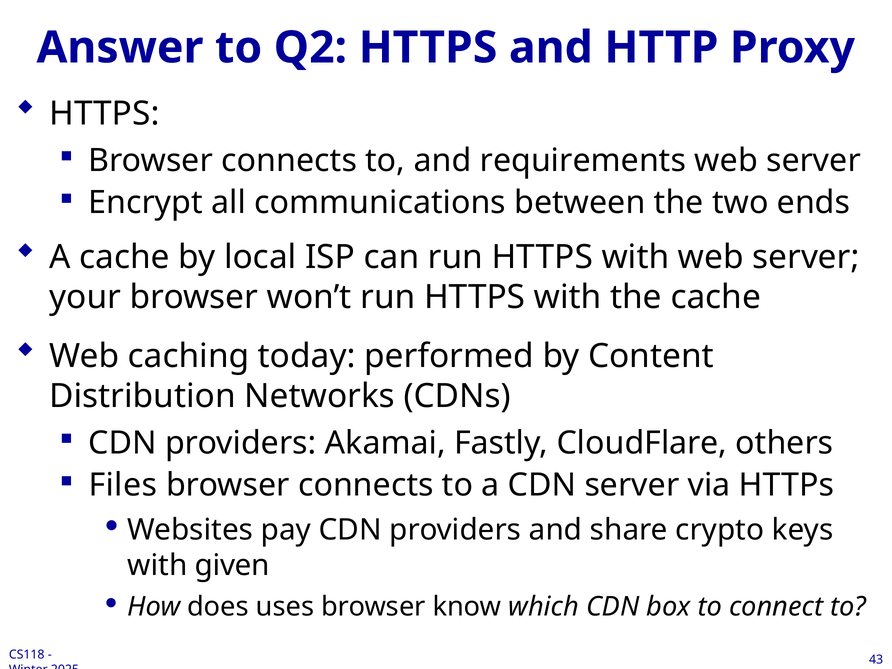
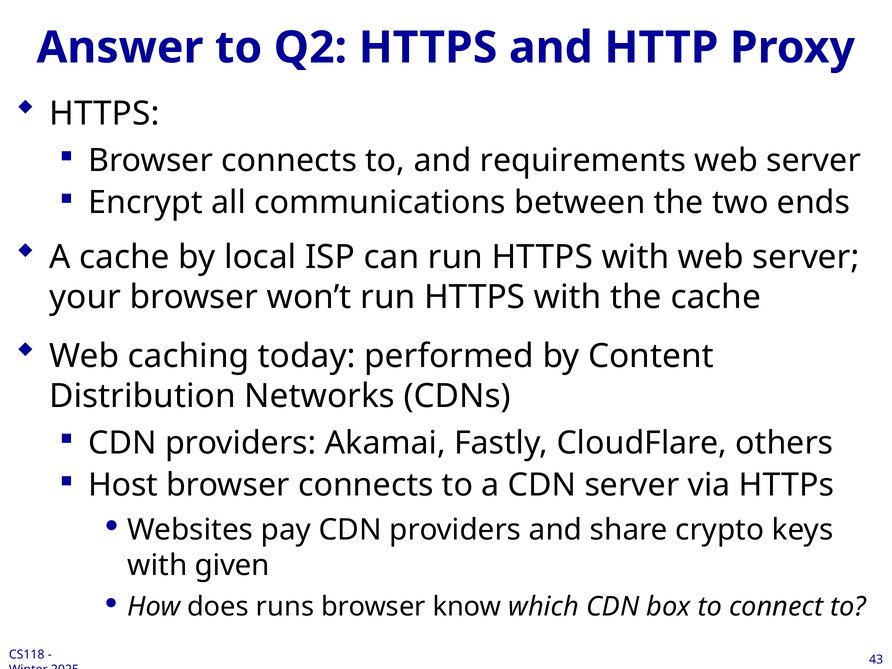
Files: Files -> Host
uses: uses -> runs
